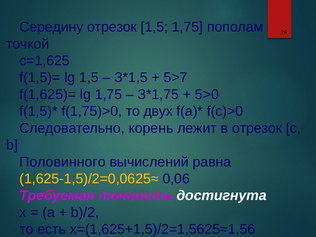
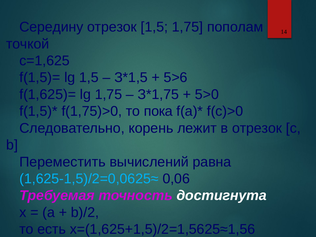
5>7: 5>7 -> 5>6
двух: двух -> пока
Половинного: Половинного -> Переместить
1,625-1,5)/2=0,0625≈ colour: yellow -> light blue
